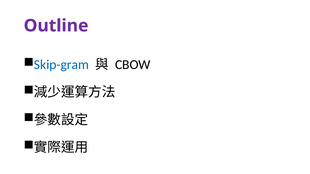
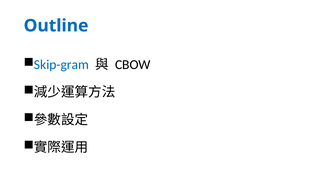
Outline colour: purple -> blue
